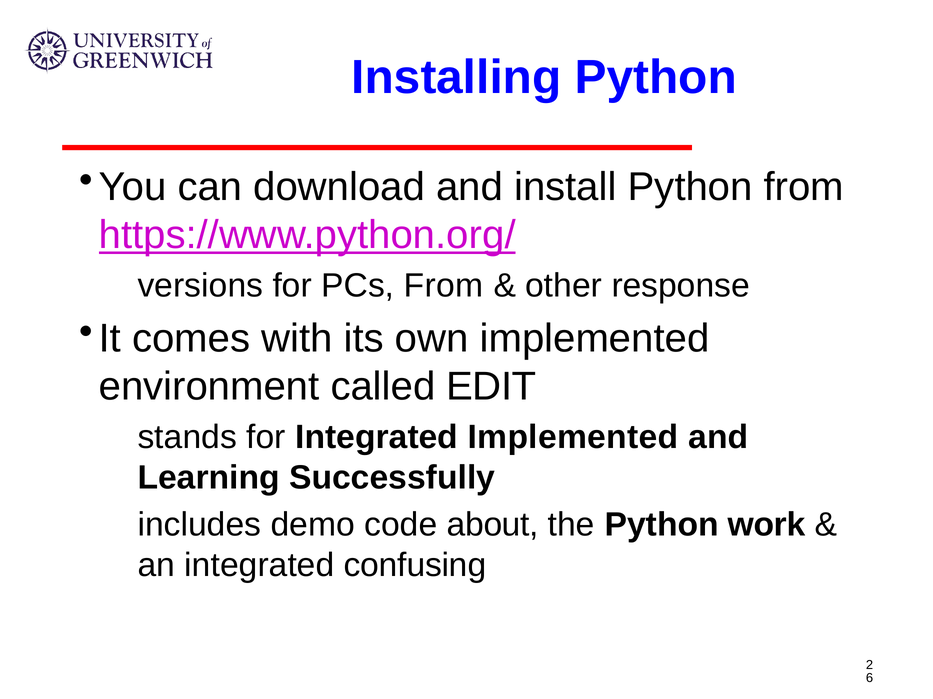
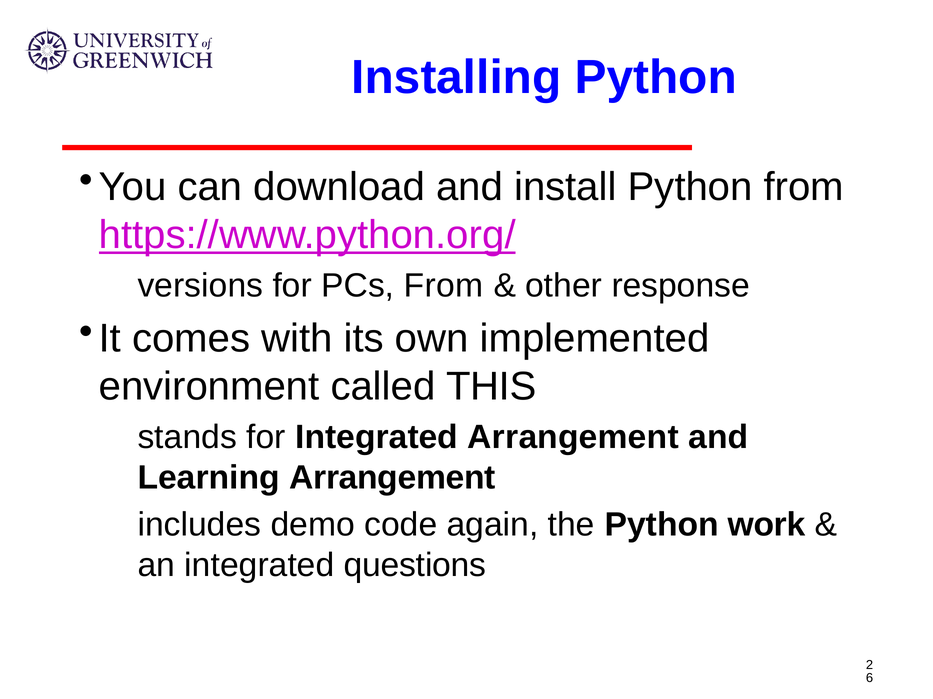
EDIT: EDIT -> THIS
Integrated Implemented: Implemented -> Arrangement
Learning Successfully: Successfully -> Arrangement
about: about -> again
confusing: confusing -> questions
